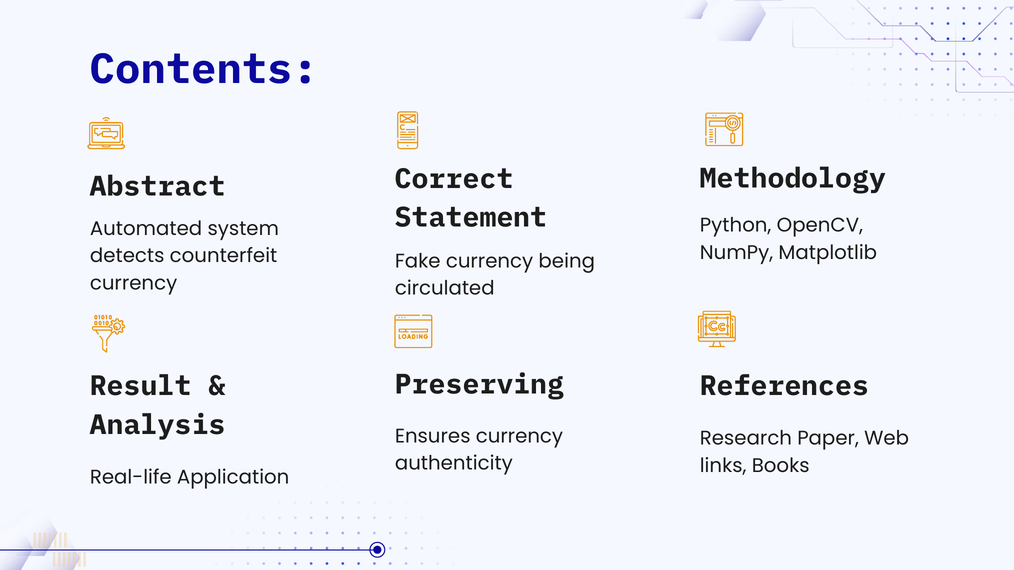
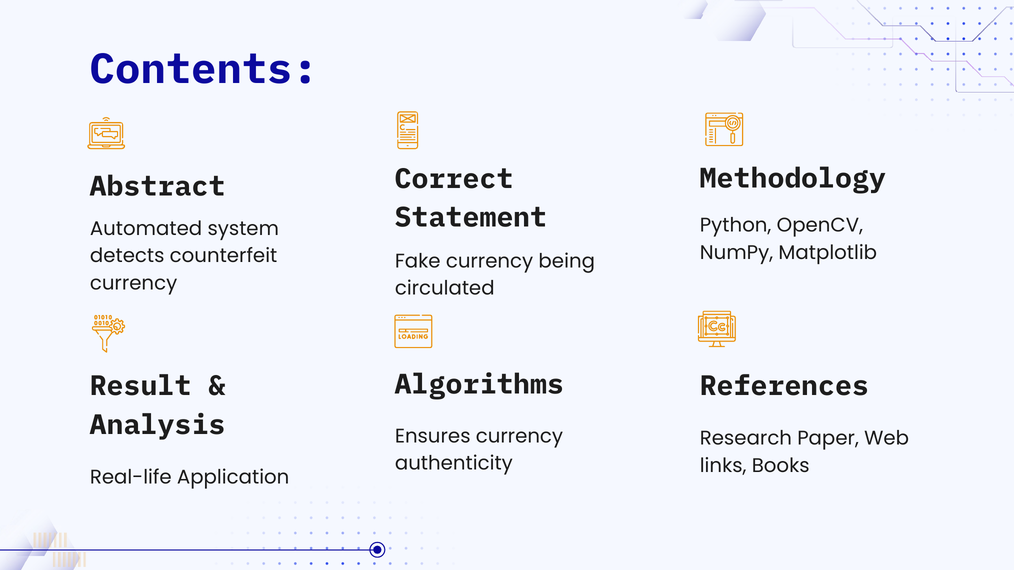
Preserving: Preserving -> Algorithms
